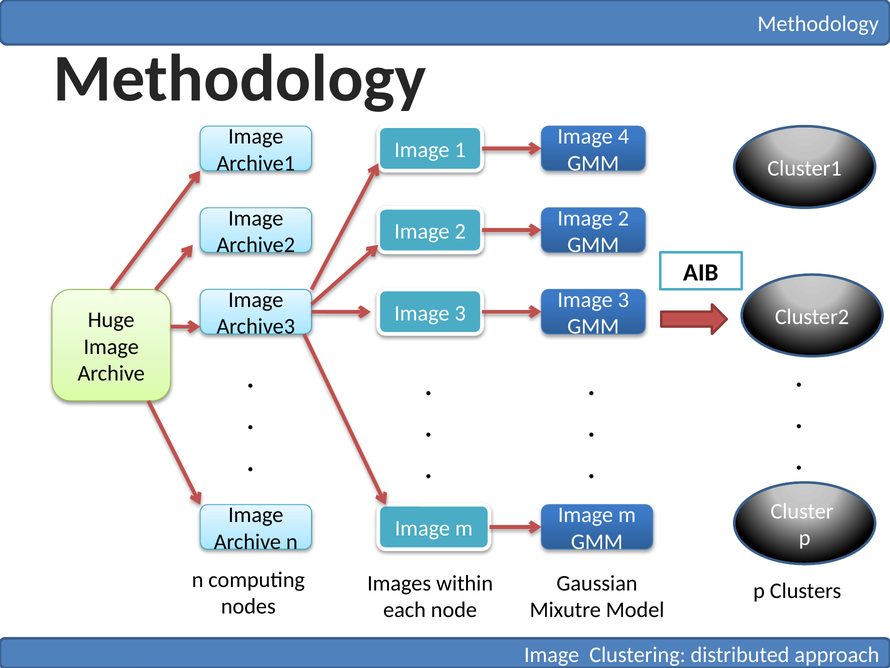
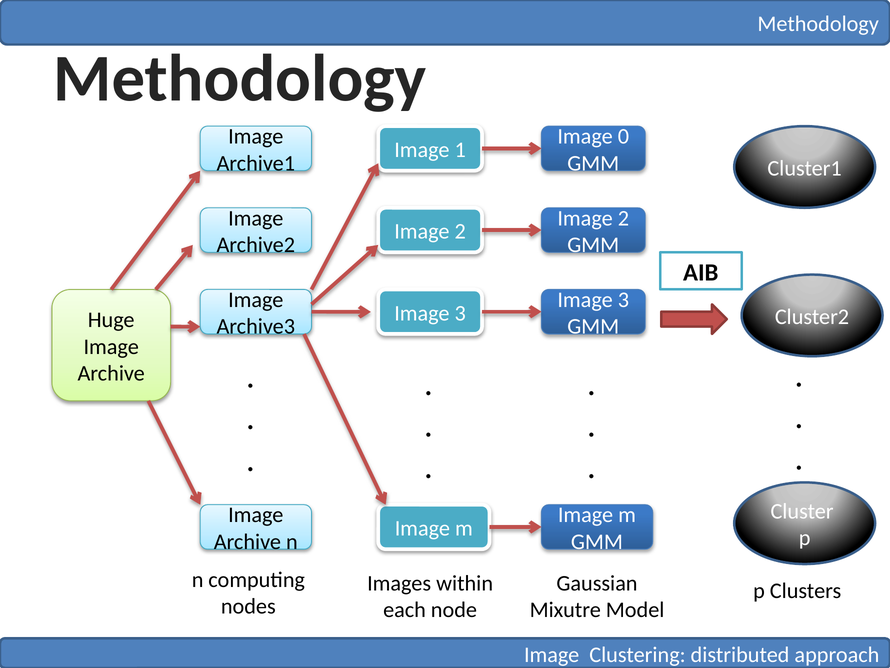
4: 4 -> 0
